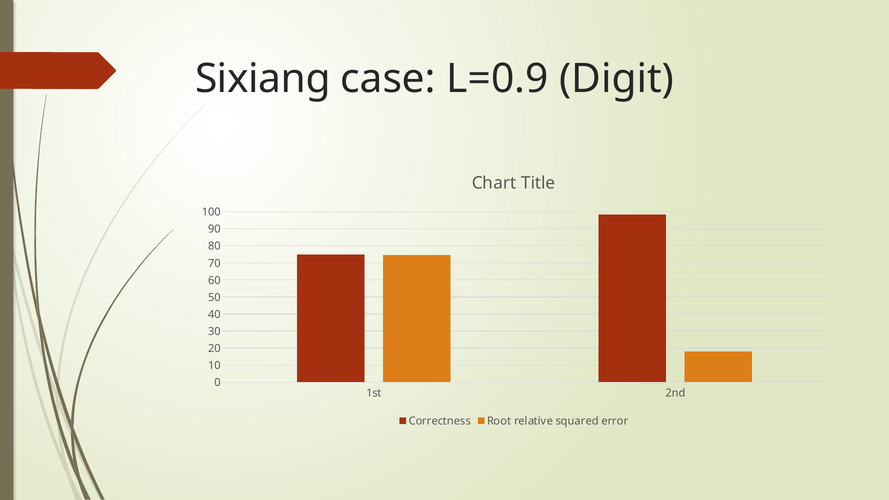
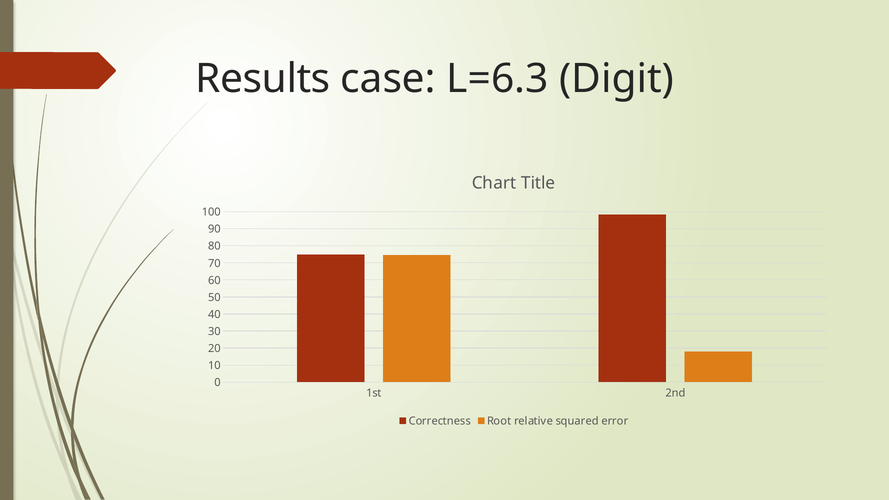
Sixiang: Sixiang -> Results
L=0.9: L=0.9 -> L=6.3
